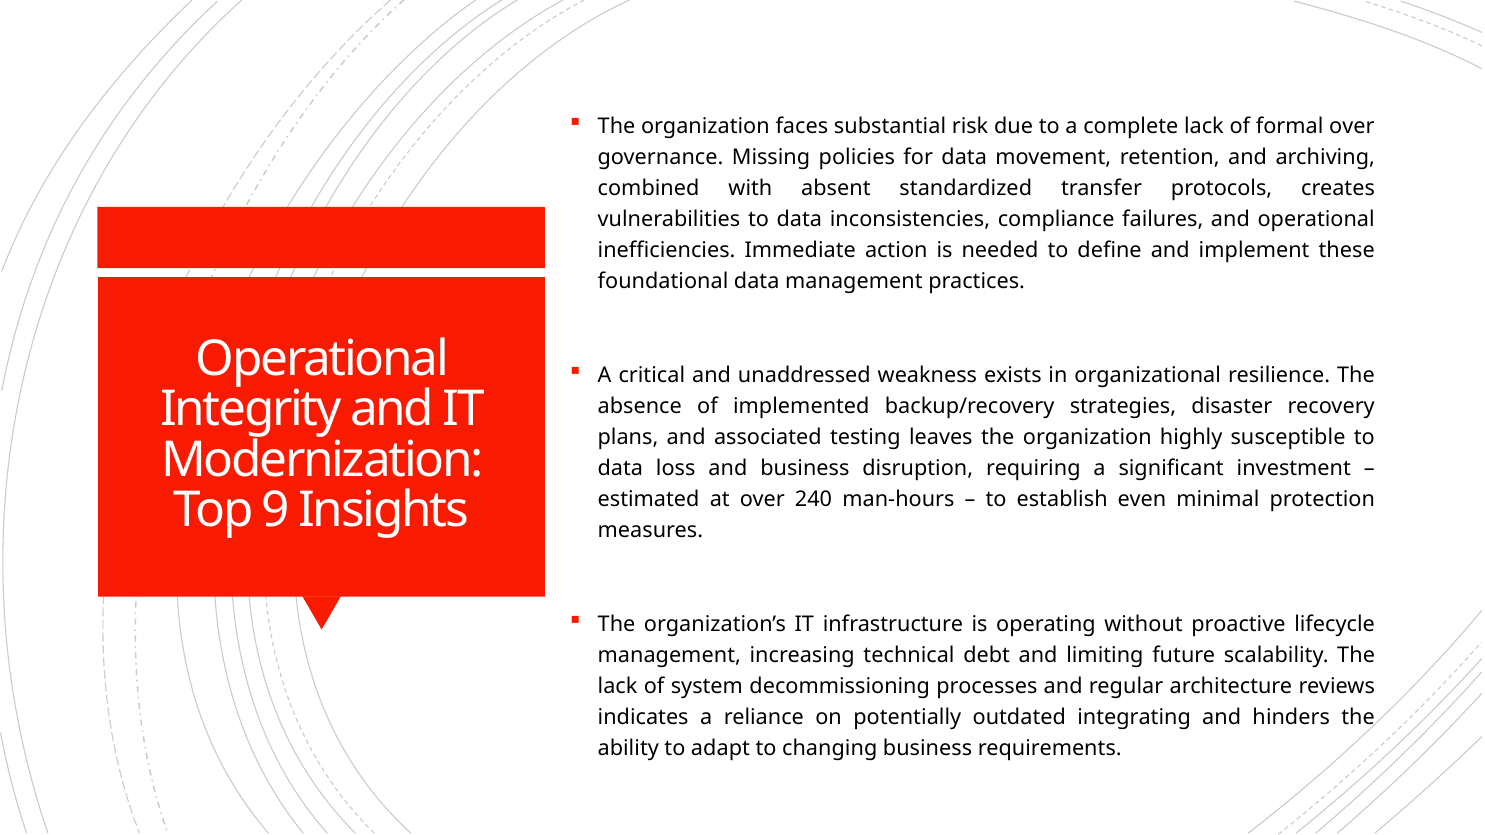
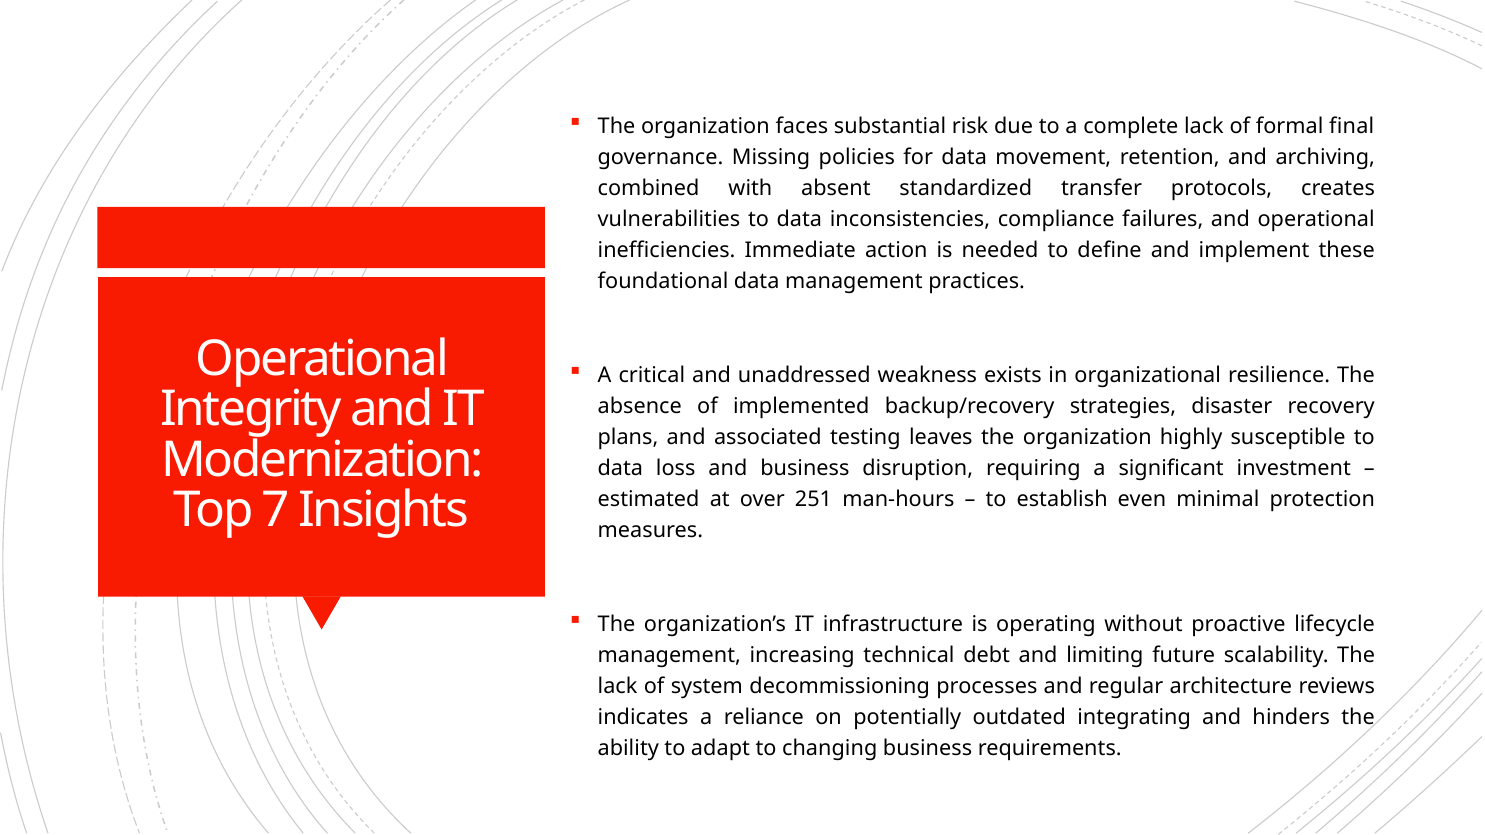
formal over: over -> final
240: 240 -> 251
9: 9 -> 7
